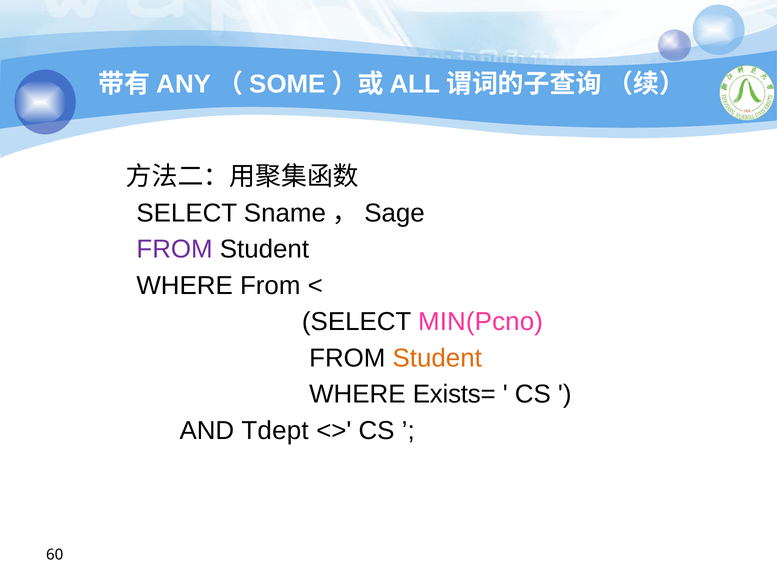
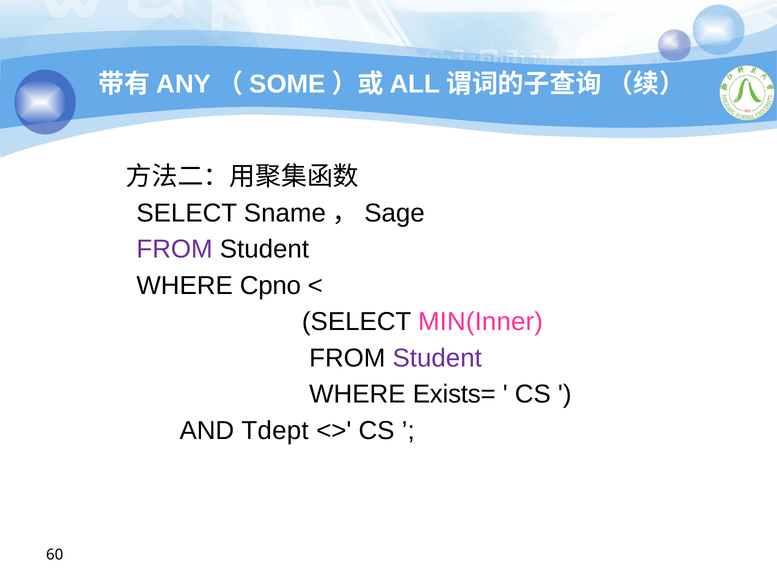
WHERE From: From -> Cpno
MIN(Pcno: MIN(Pcno -> MIN(Inner
Student at (437, 358) colour: orange -> purple
